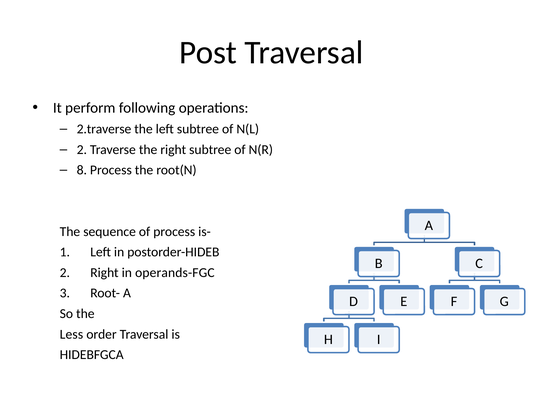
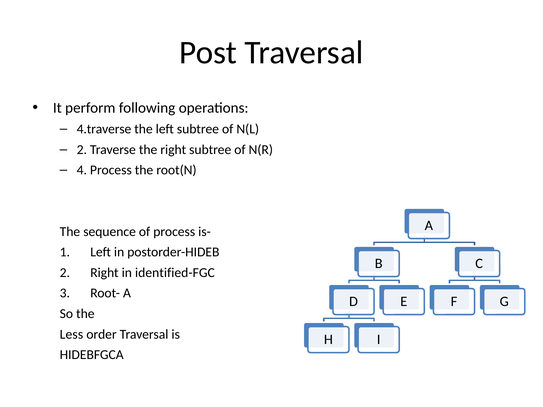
2.traverse: 2.traverse -> 4.traverse
8: 8 -> 4
operands-FGC: operands-FGC -> identified-FGC
